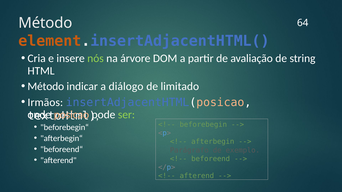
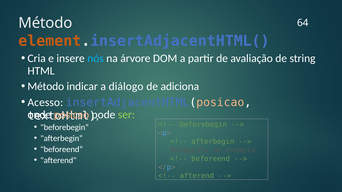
nós colour: light green -> light blue
limitado: limitado -> adiciona
Irmãos: Irmãos -> Acesso
